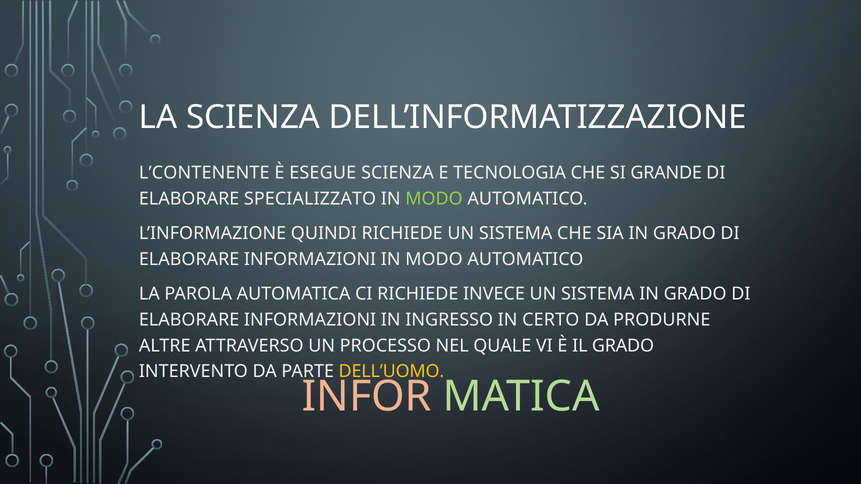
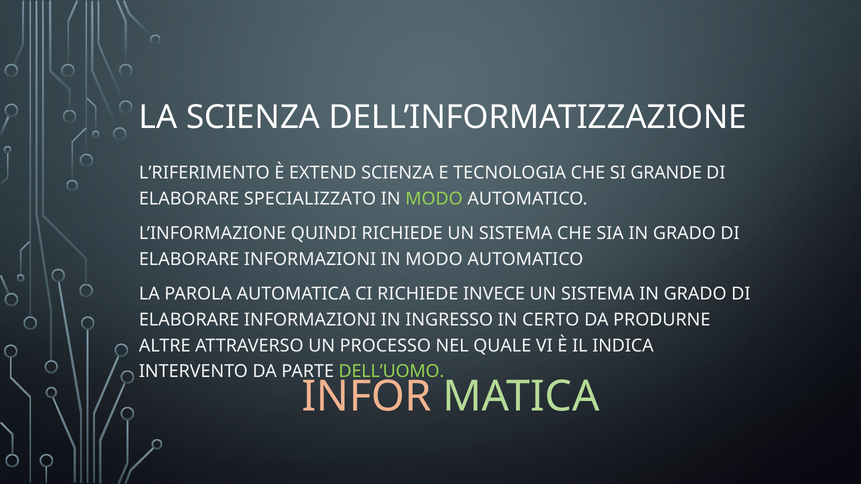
L’CONTENENTE: L’CONTENENTE -> L’RIFERIMENTO
ESEGUE: ESEGUE -> EXTEND
IL GRADO: GRADO -> INDICA
DELL’UOMO colour: yellow -> light green
